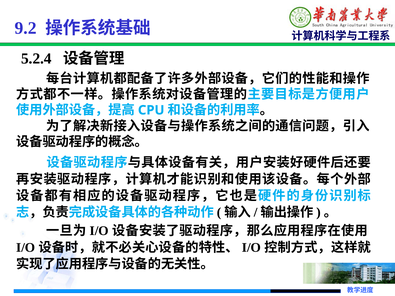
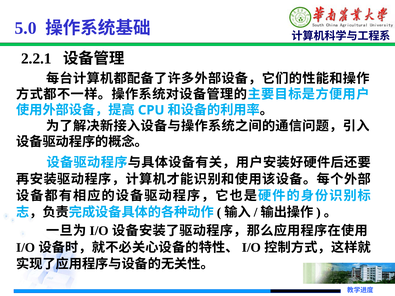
9.2: 9.2 -> 5.0
5.2.4: 5.2.4 -> 2.2.1
